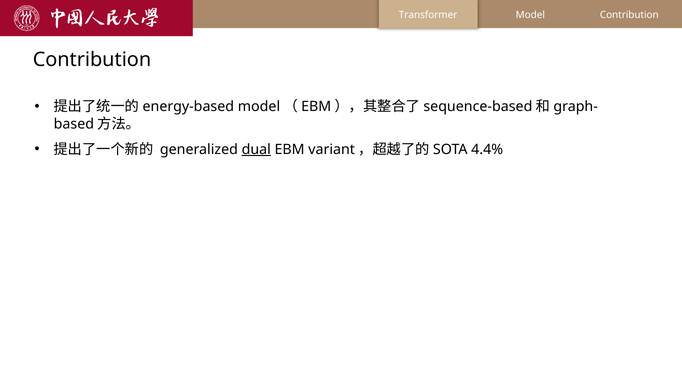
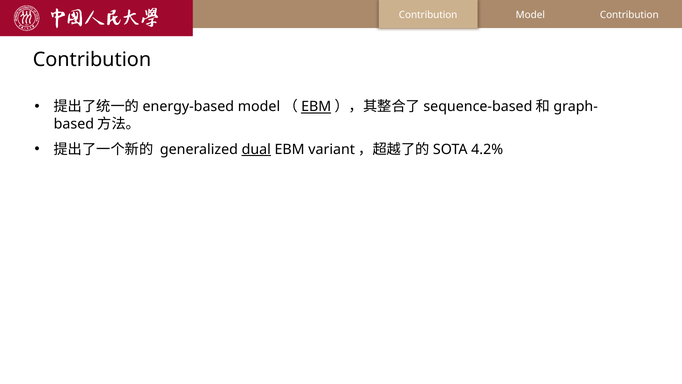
Transformer at (428, 15): Transformer -> Contribution
EBM at (316, 107) underline: none -> present
4.4%: 4.4% -> 4.2%
